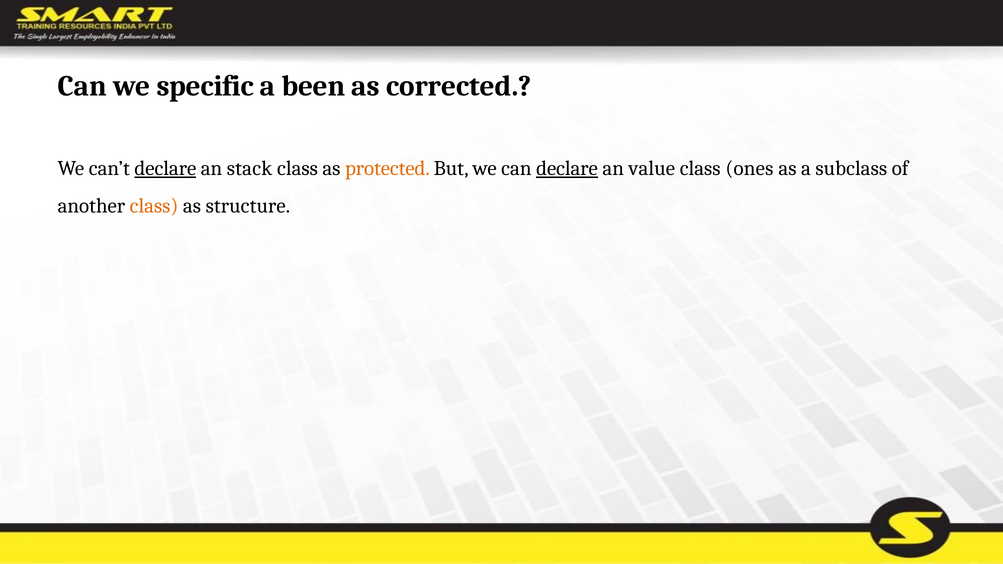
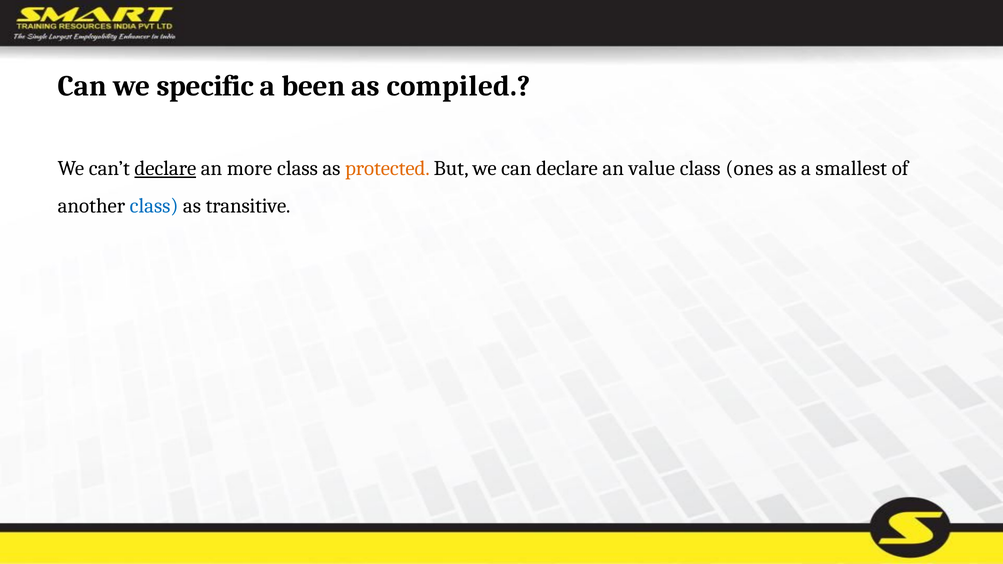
corrected: corrected -> compiled
stack: stack -> more
declare at (567, 168) underline: present -> none
subclass: subclass -> smallest
class at (154, 206) colour: orange -> blue
structure: structure -> transitive
